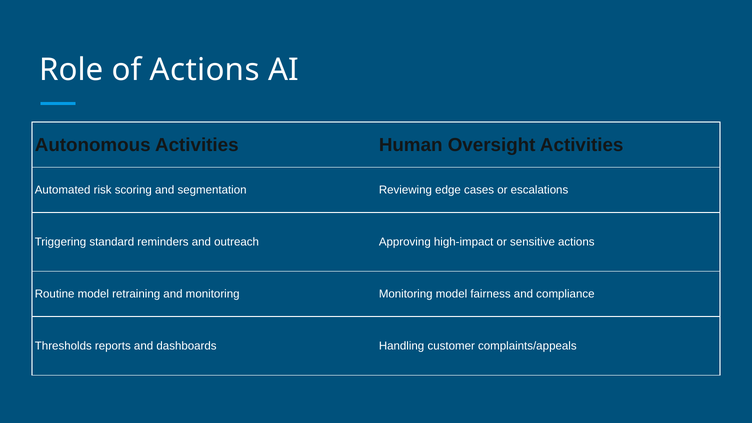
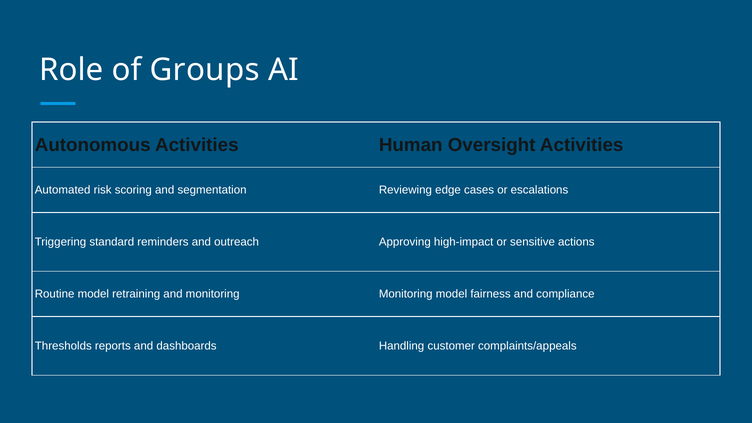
of Actions: Actions -> Groups
